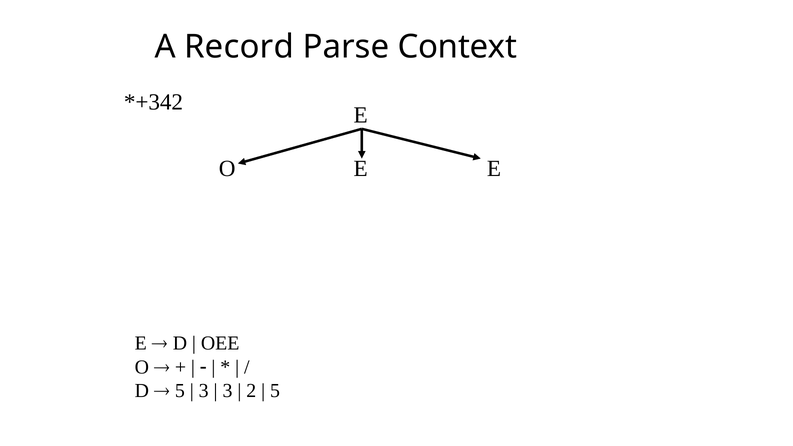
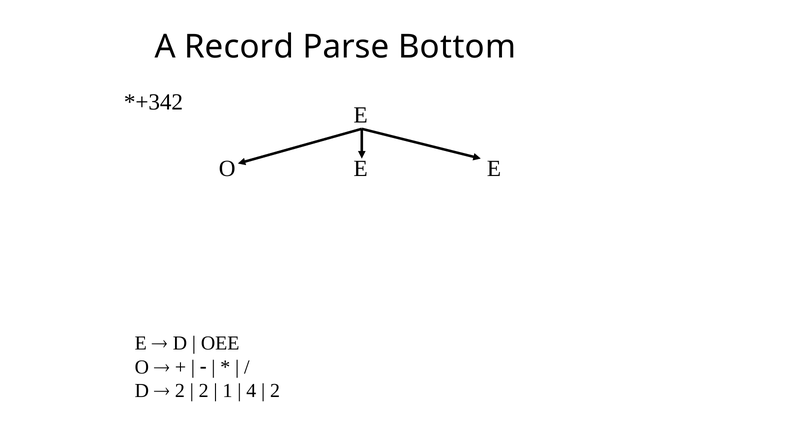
Context: Context -> Bottom
5 at (180, 391): 5 -> 2
3 at (204, 391): 3 -> 2
3 at (227, 391): 3 -> 1
2 at (251, 391): 2 -> 4
5 at (275, 391): 5 -> 2
